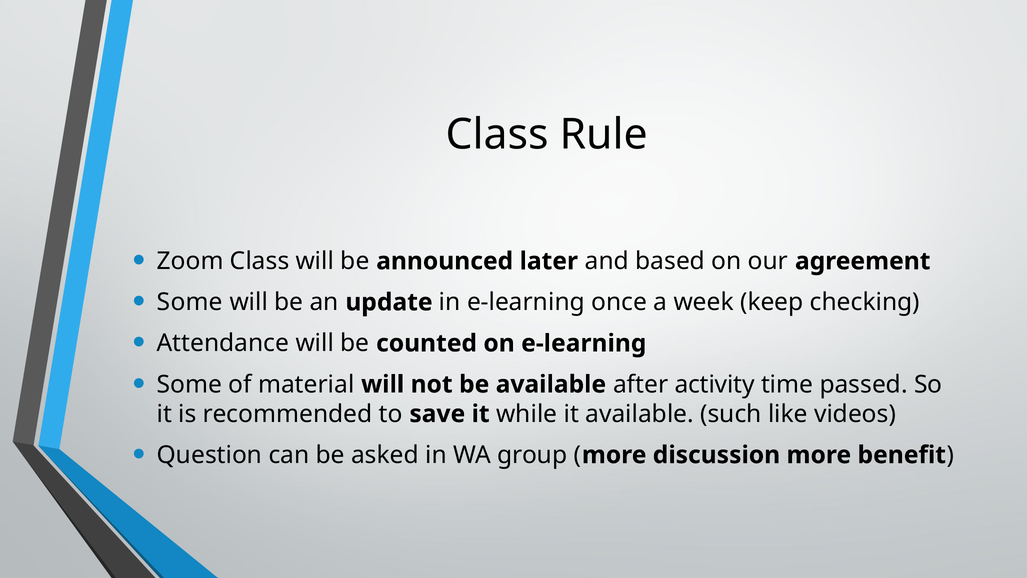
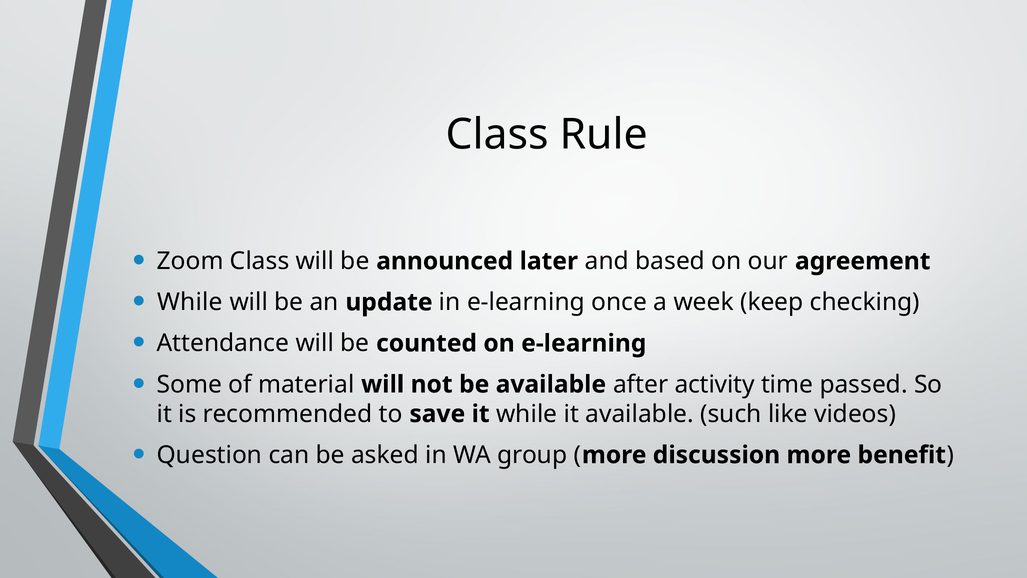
Some at (190, 302): Some -> While
